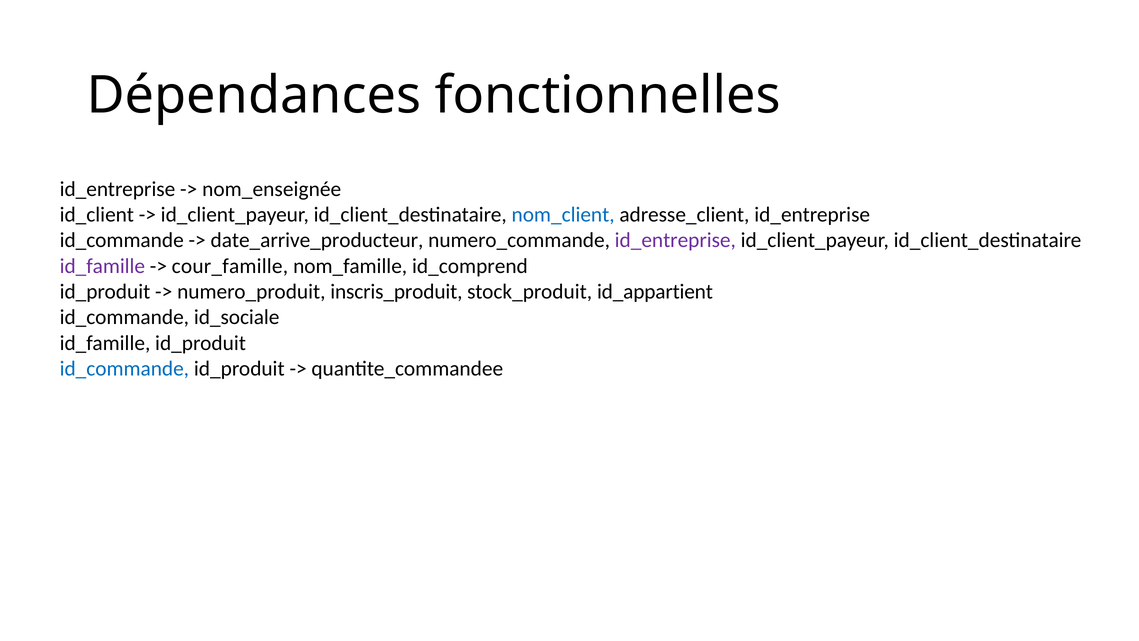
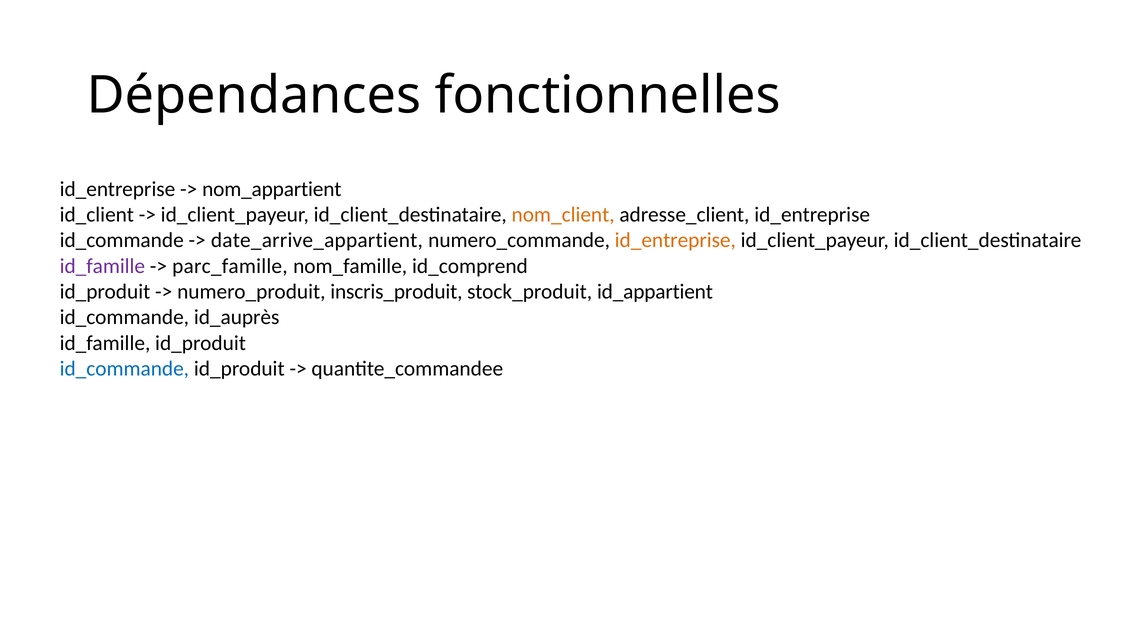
nom_enseignée: nom_enseignée -> nom_appartient
nom_client colour: blue -> orange
date_arrive_producteur: date_arrive_producteur -> date_arrive_appartient
id_entreprise at (675, 240) colour: purple -> orange
cour_famille: cour_famille -> parc_famille
id_sociale: id_sociale -> id_auprès
